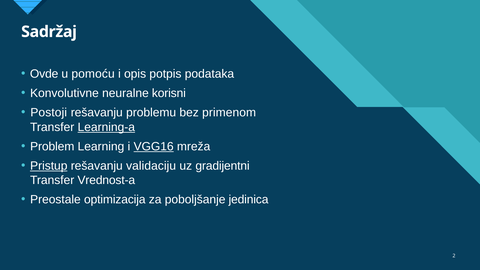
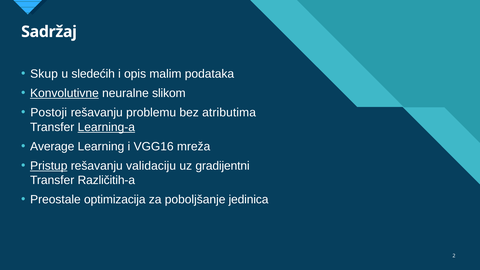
Ovde: Ovde -> Skup
pomoću: pomoću -> sledećih
potpis: potpis -> malim
Konvolutivne underline: none -> present
korisni: korisni -> slikom
primenom: primenom -> atributima
Problem: Problem -> Average
VGG16 underline: present -> none
Vrednost-a: Vrednost-a -> Različitih-a
